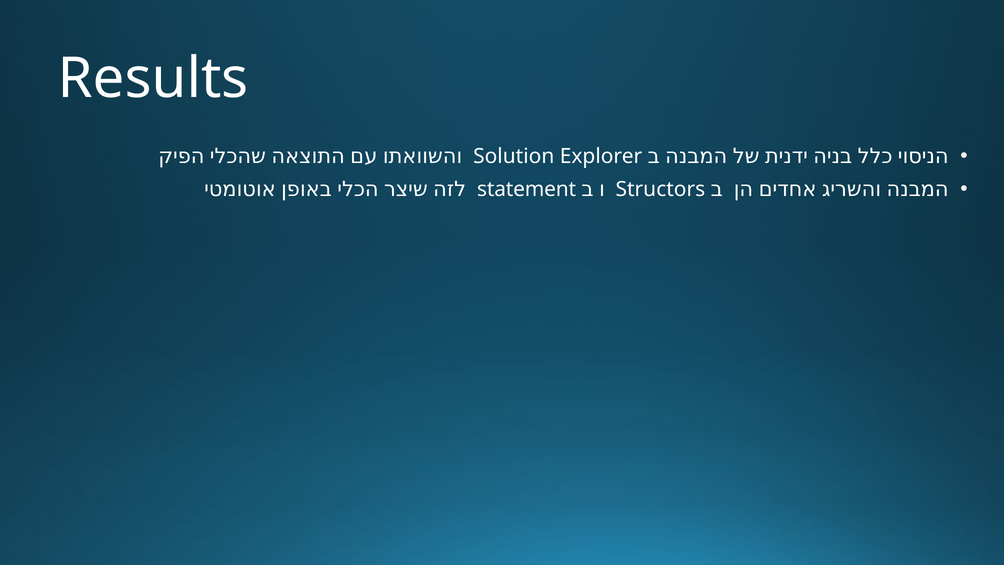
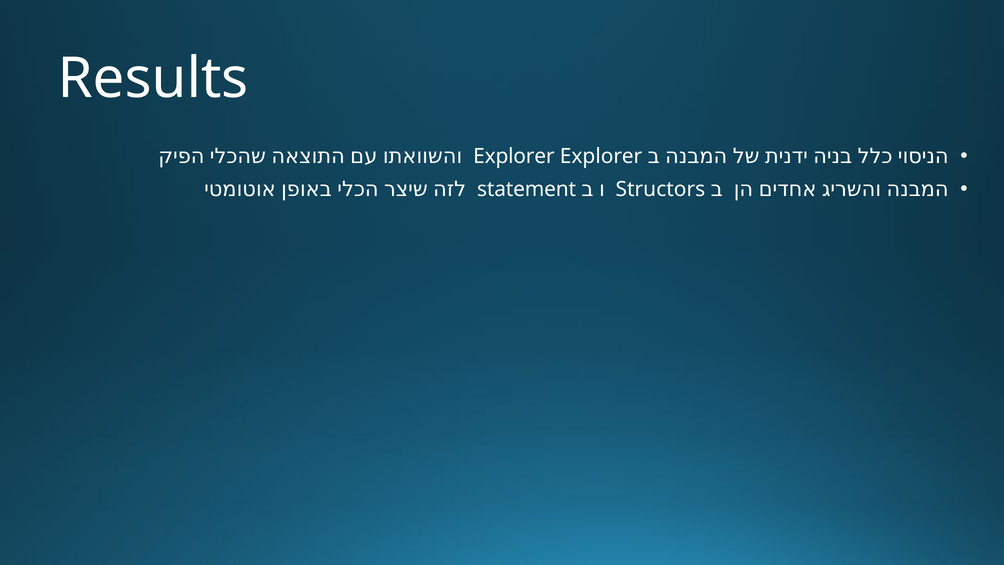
Solution at (514, 156): Solution -> Explorer
